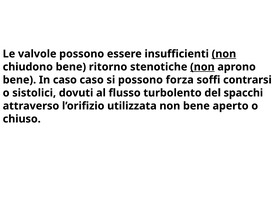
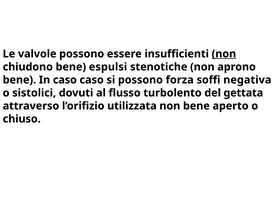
ritorno: ritorno -> espulsi
non at (202, 67) underline: present -> none
contrarsi: contrarsi -> negativa
spacchi: spacchi -> gettata
